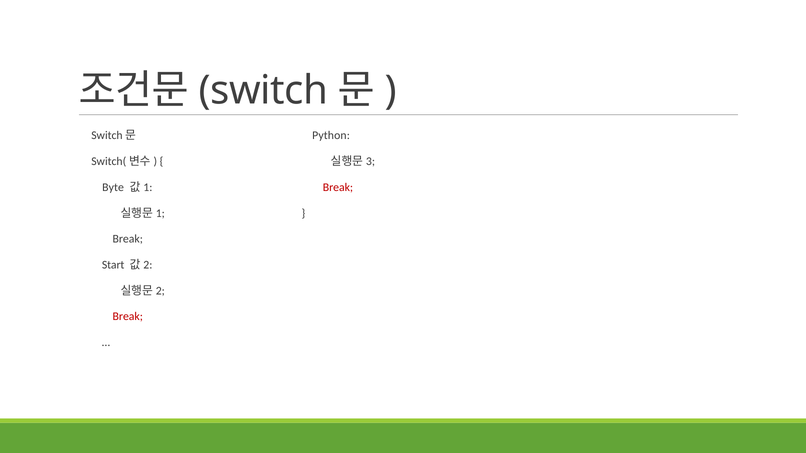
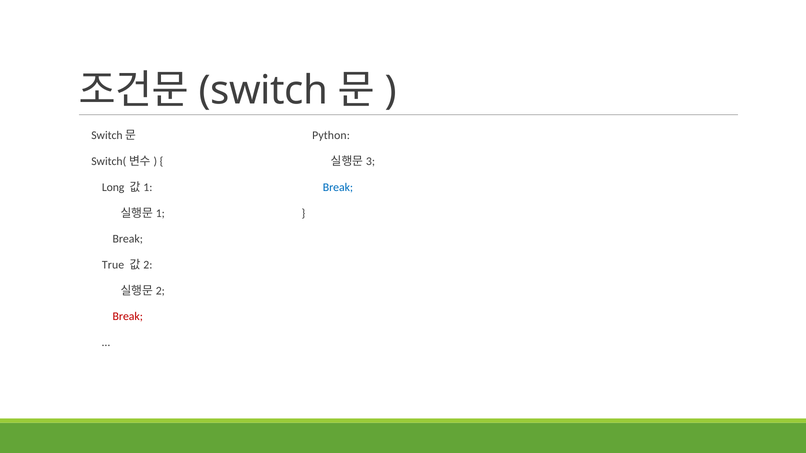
Byte: Byte -> Long
Break at (338, 187) colour: red -> blue
Start: Start -> True
